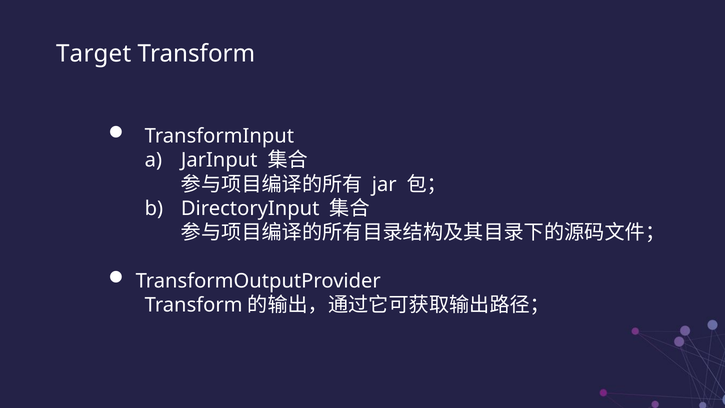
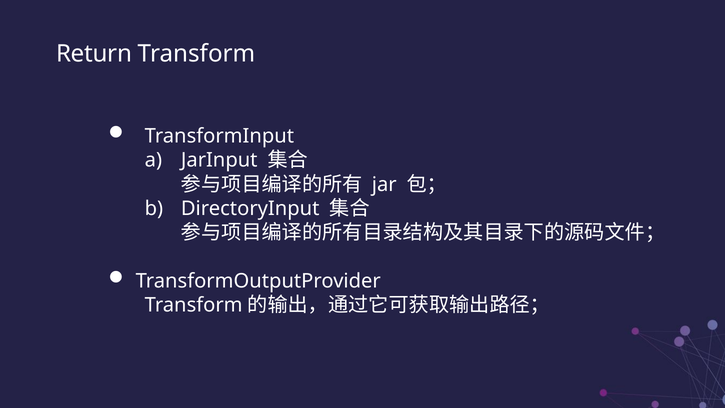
Target: Target -> Return
